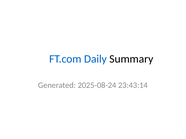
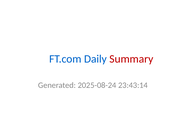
Summary colour: black -> red
